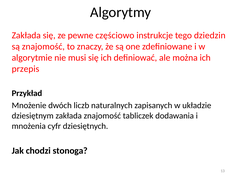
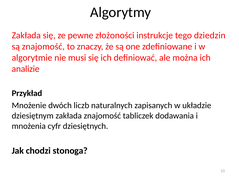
częściowo: częściowo -> złożoności
przepis: przepis -> analizie
